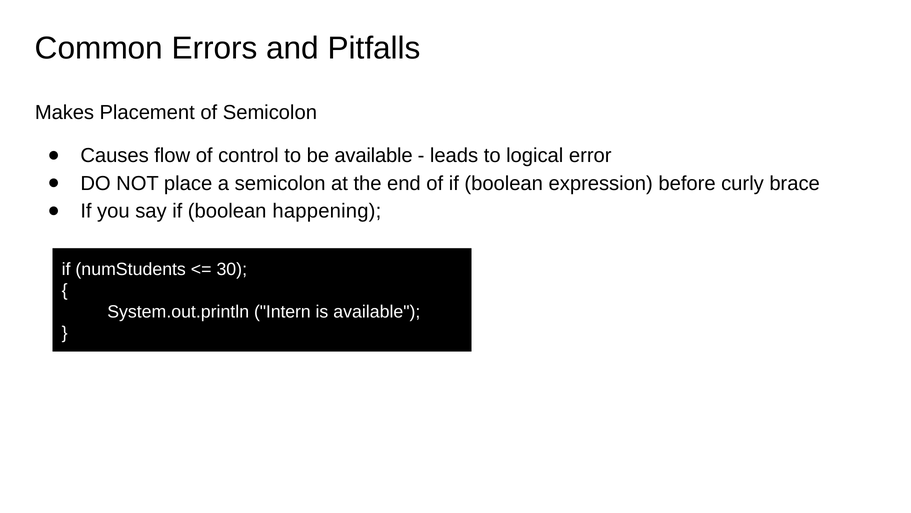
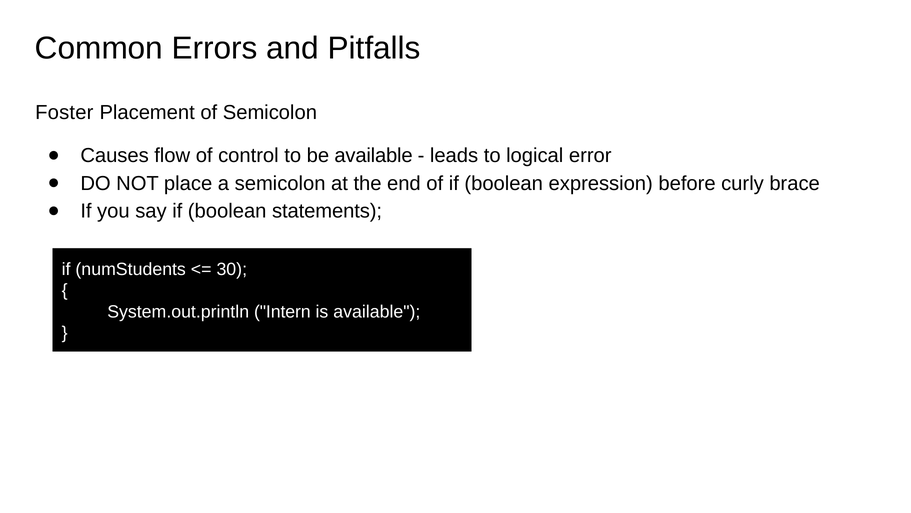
Makes: Makes -> Foster
happening: happening -> statements
